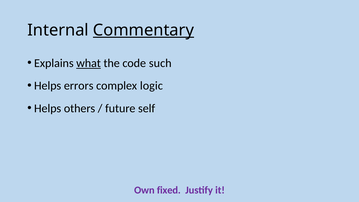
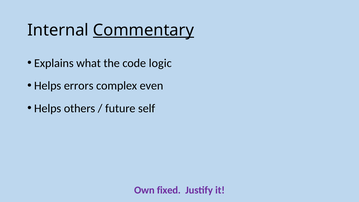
what underline: present -> none
such: such -> logic
logic: logic -> even
